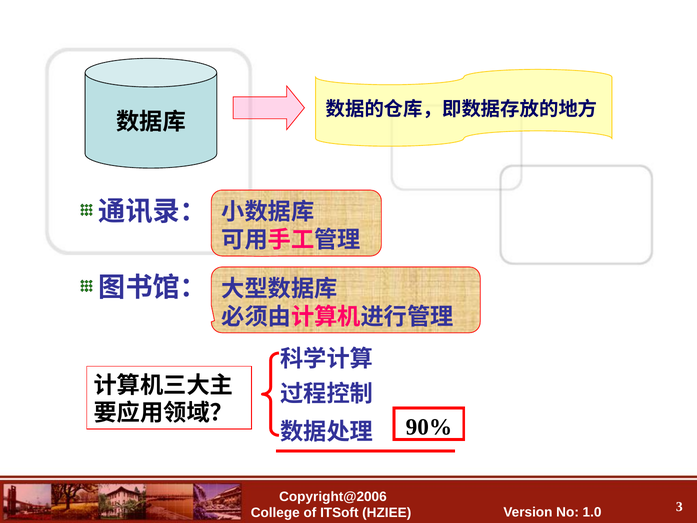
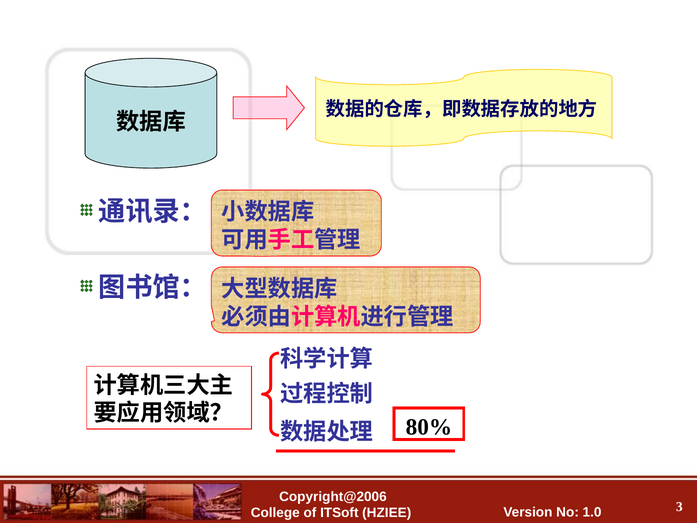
90%: 90% -> 80%
